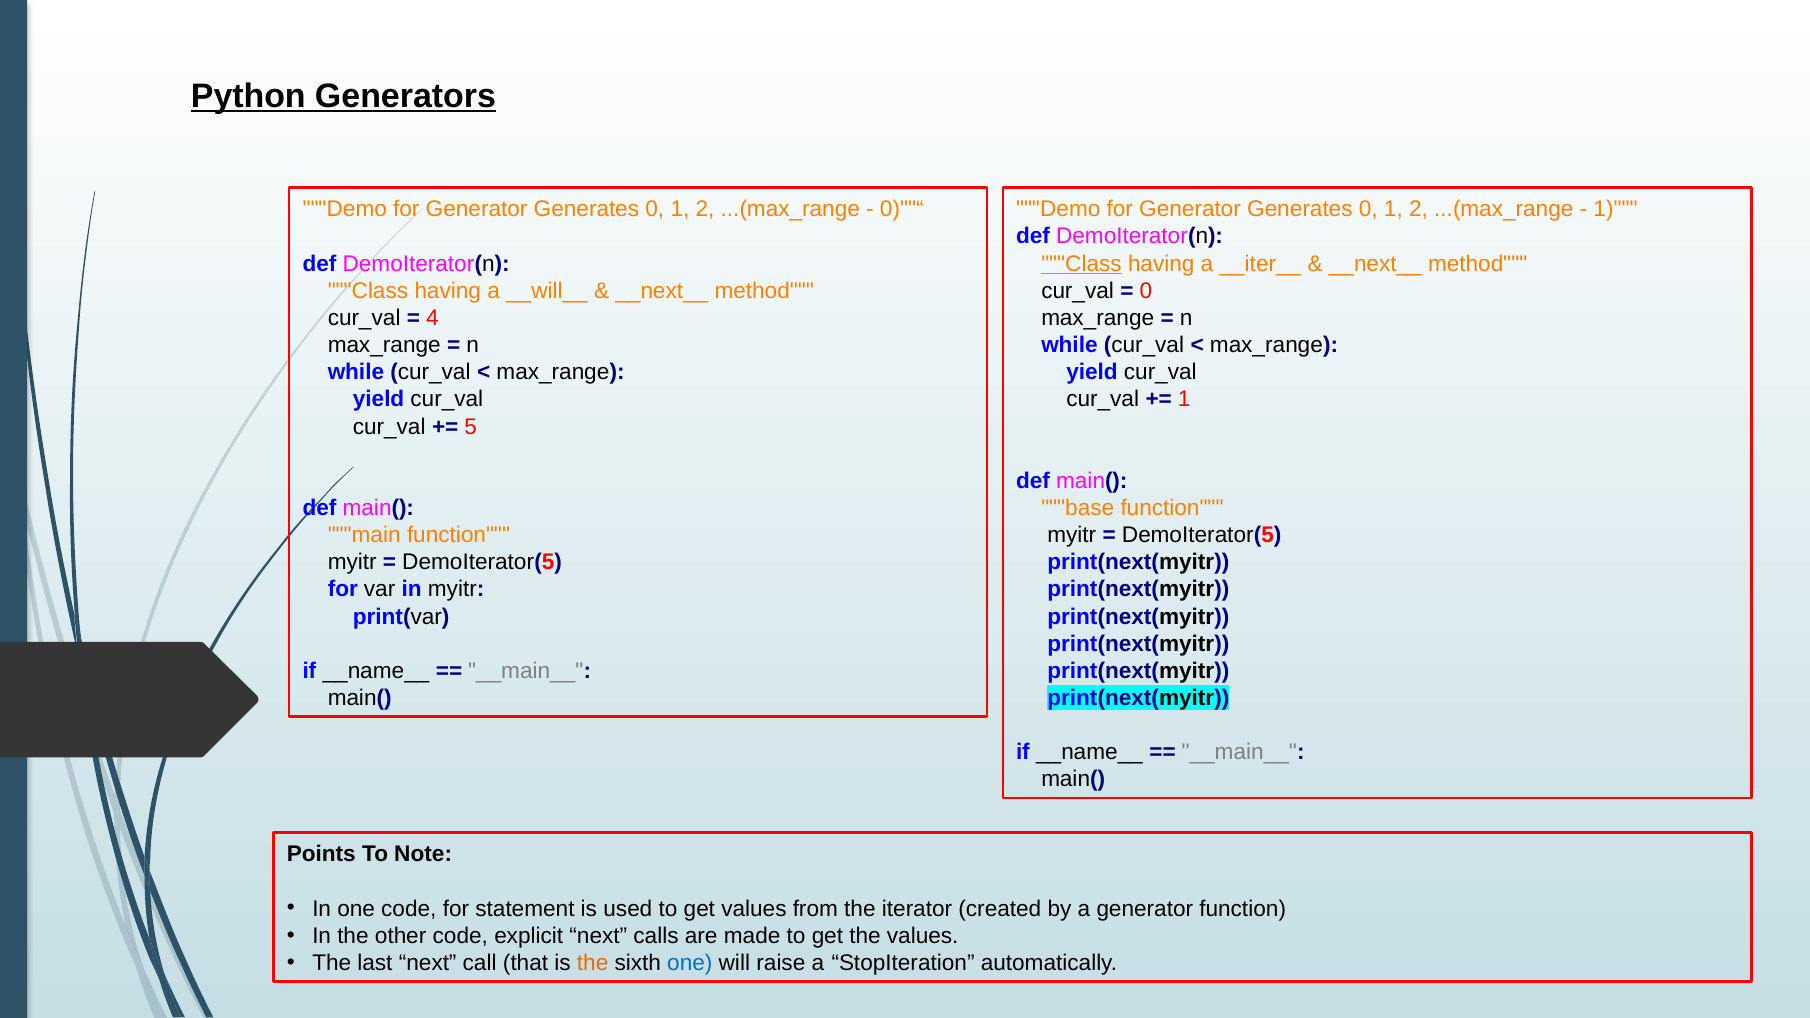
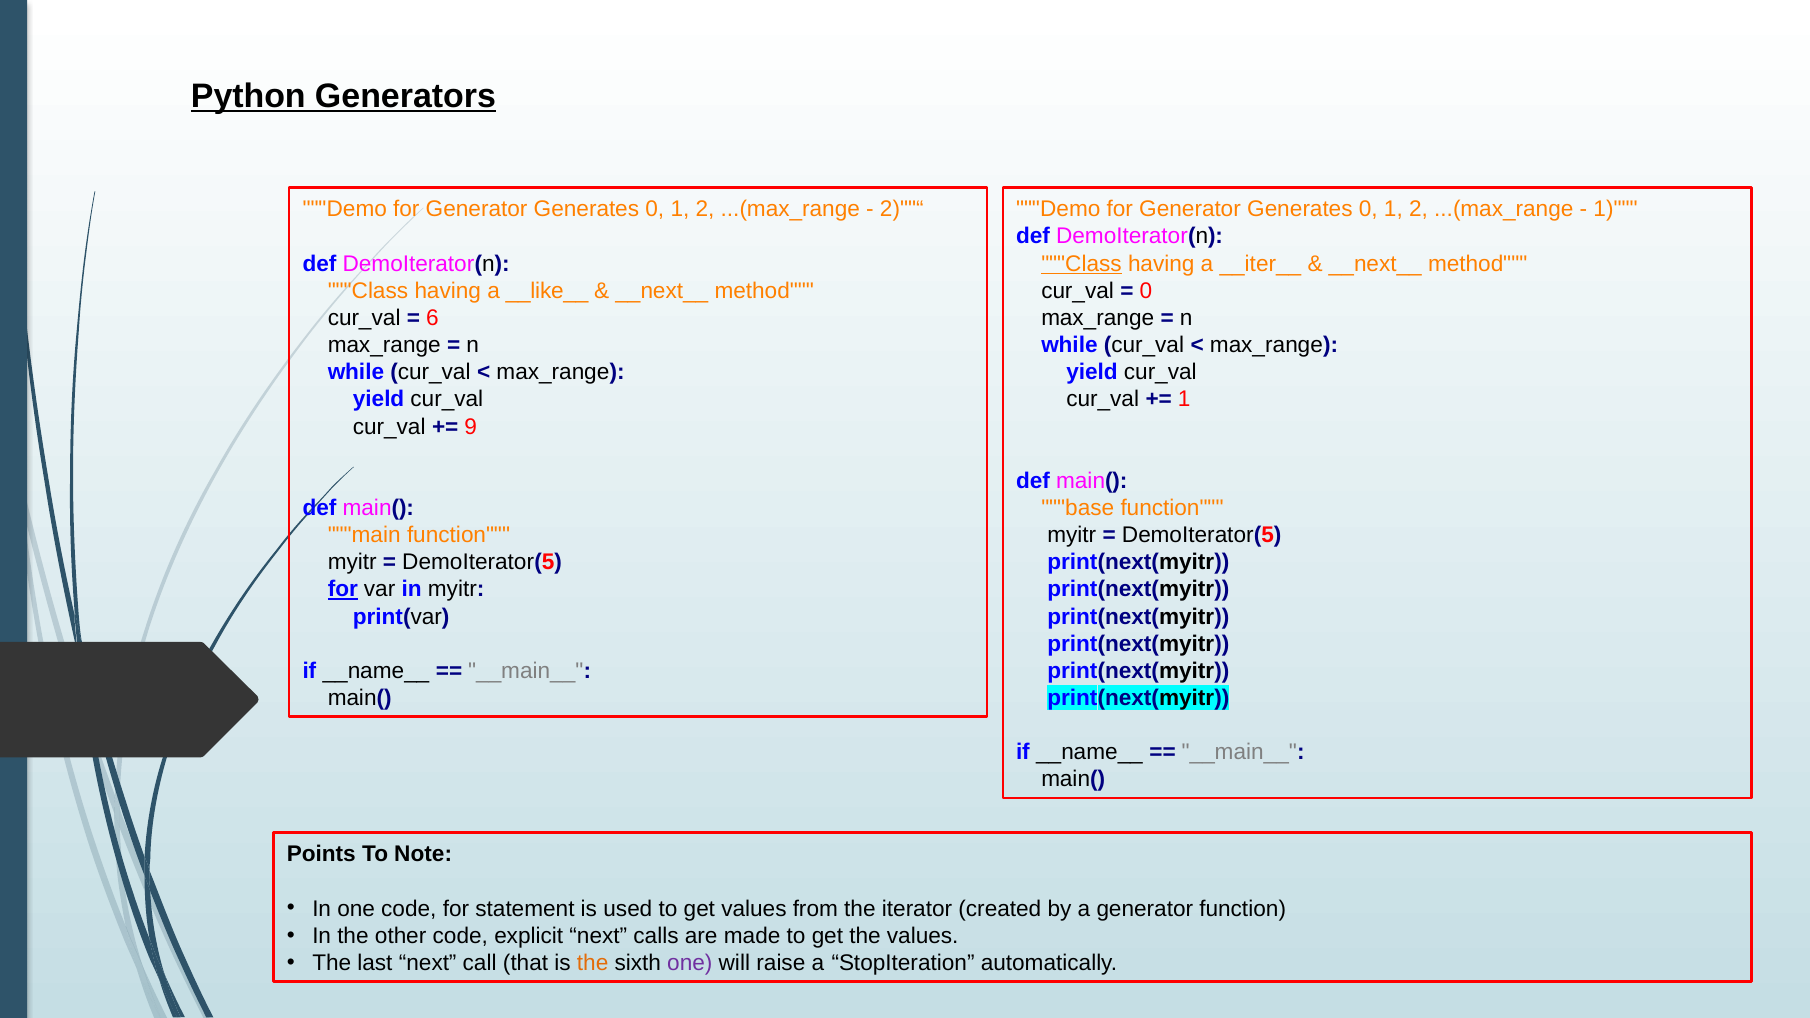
0)""“: 0)""“ -> 2)""“
__will__: __will__ -> __like__
4: 4 -> 6
5: 5 -> 9
for at (343, 590) underline: none -> present
one at (690, 963) colour: blue -> purple
